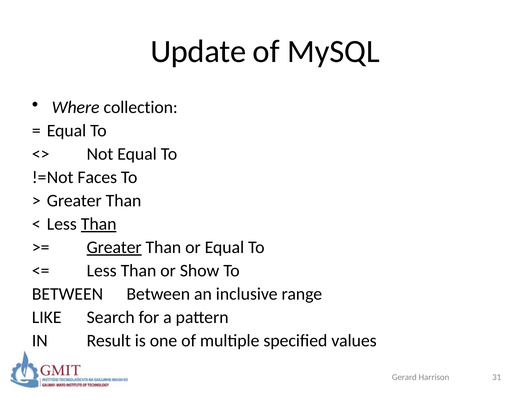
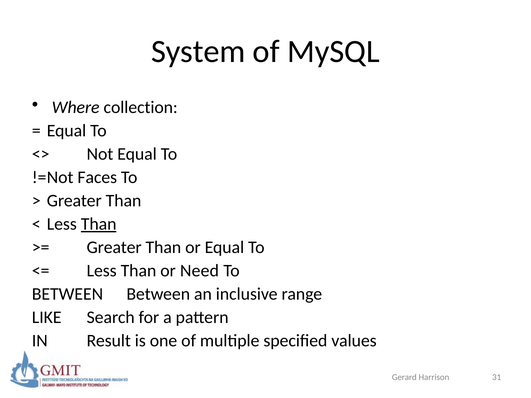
Update: Update -> System
Greater at (114, 248) underline: present -> none
Show: Show -> Need
